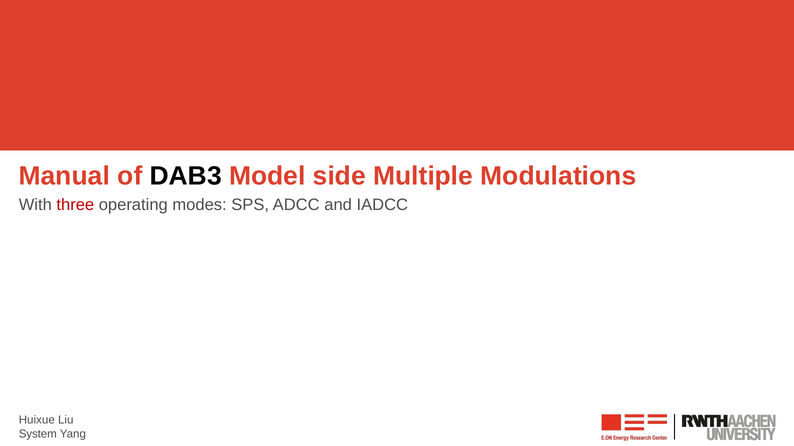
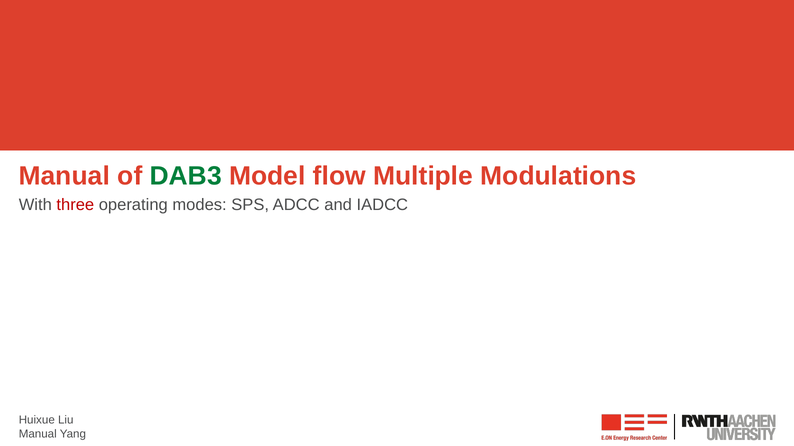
DAB3 colour: black -> green
side: side -> flow
System at (38, 435): System -> Manual
